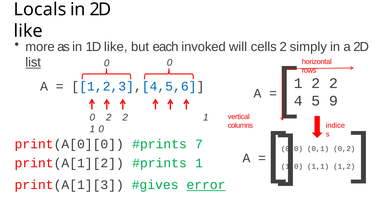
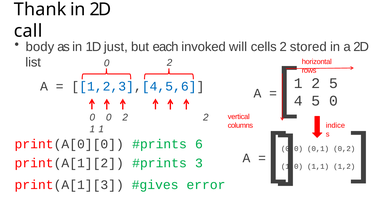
Locals: Locals -> Thank
like at (28, 31): like -> call
more: more -> body
1D like: like -> just
simply: simply -> stored
list underline: present -> none
0 at (170, 63): 0 -> 2
2 at (333, 83): 2 -> 5
5 9: 9 -> 0
0 2: 2 -> 0
2 1: 1 -> 2
1 0: 0 -> 1
7: 7 -> 6
1 at (199, 163): 1 -> 3
error underline: present -> none
